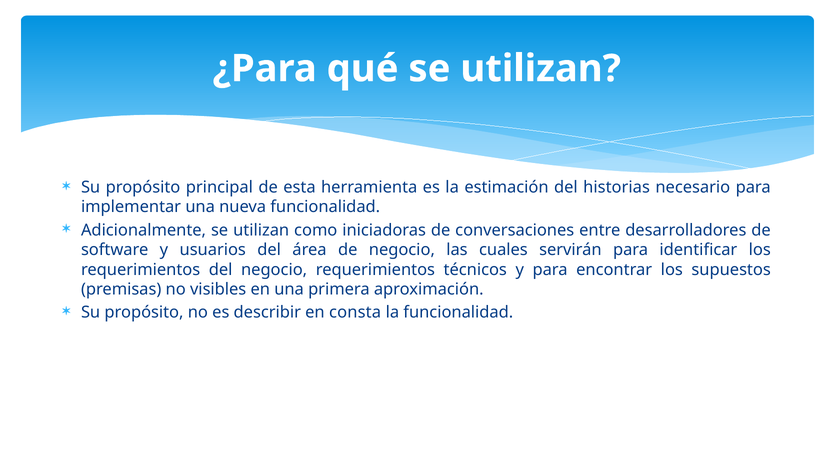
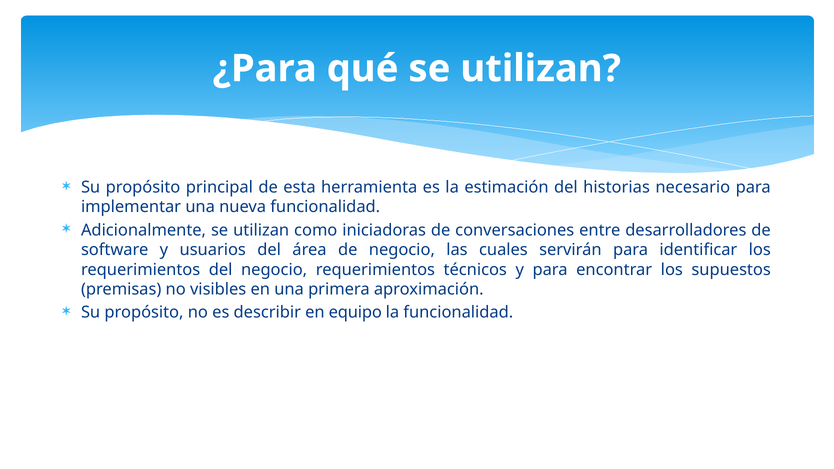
consta: consta -> equipo
